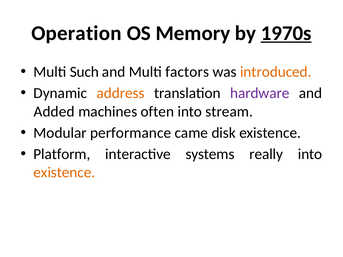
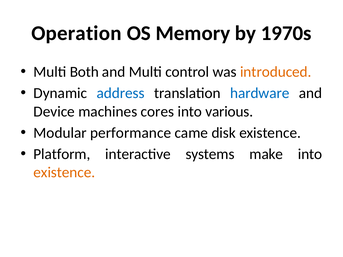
1970s underline: present -> none
Such: Such -> Both
factors: factors -> control
address colour: orange -> blue
hardware colour: purple -> blue
Added: Added -> Device
often: often -> cores
stream: stream -> various
really: really -> make
